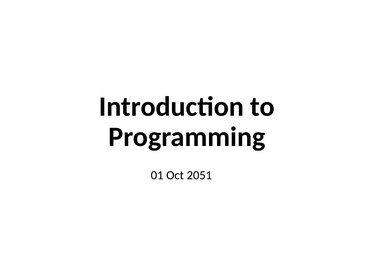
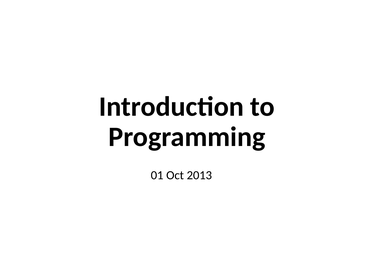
2051: 2051 -> 2013
